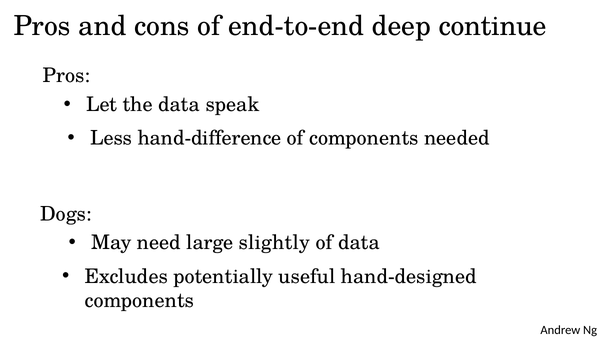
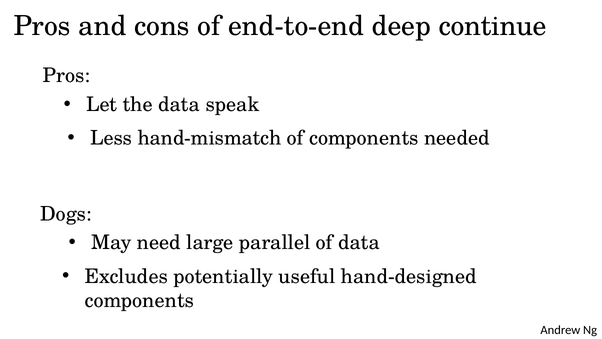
hand-difference: hand-difference -> hand-mismatch
slightly: slightly -> parallel
